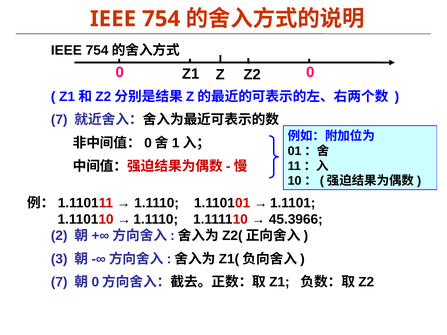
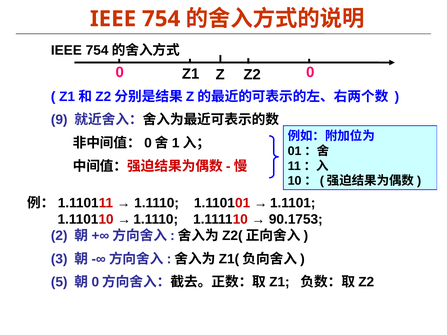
7 at (59, 120): 7 -> 9
45.3966: 45.3966 -> 90.1753
7 at (59, 282): 7 -> 5
